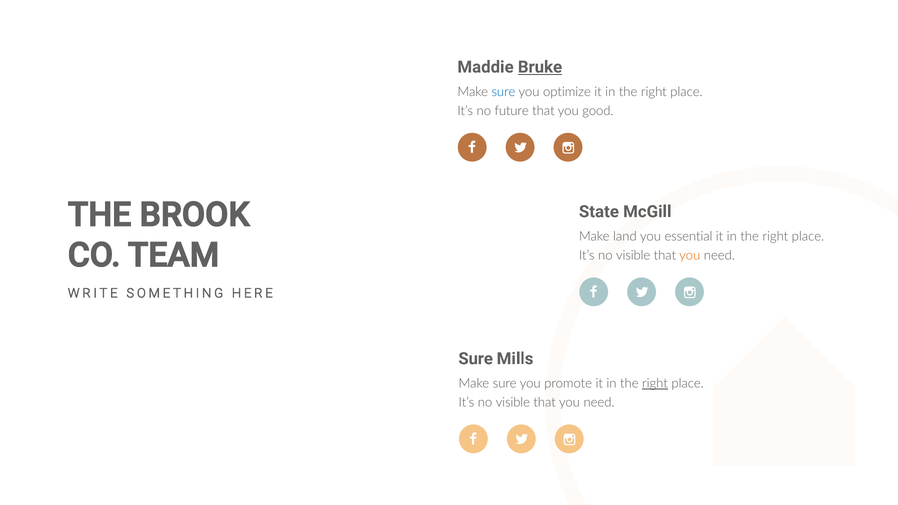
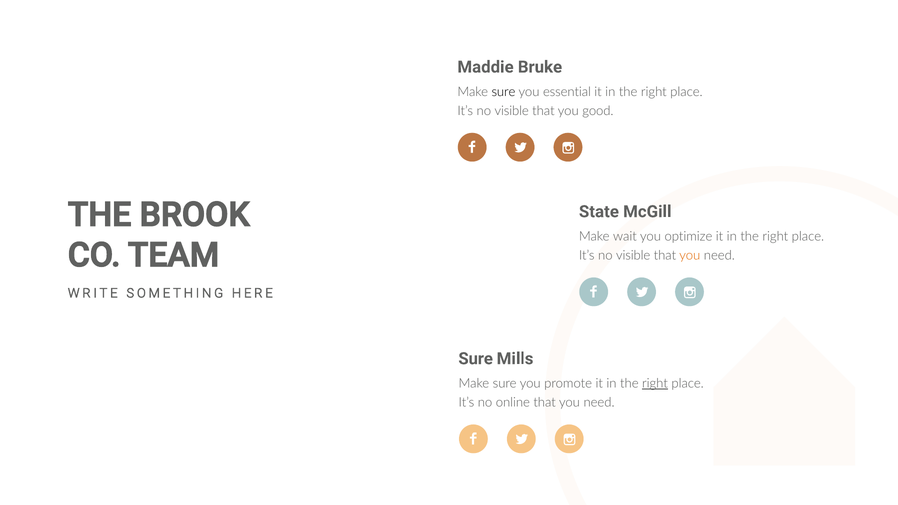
Bruke underline: present -> none
sure at (503, 92) colour: blue -> black
optimize: optimize -> essential
future at (512, 111): future -> visible
land: land -> wait
essential: essential -> optimize
visible at (513, 403): visible -> online
